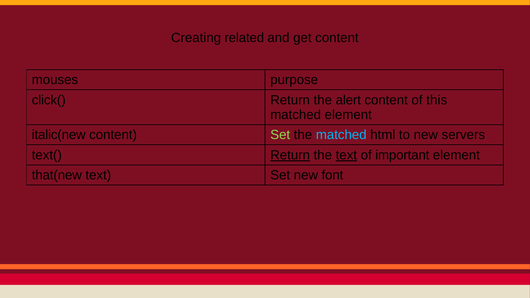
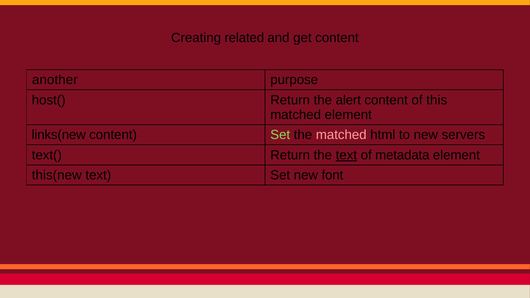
mouses: mouses -> another
click(: click( -> host(
italic(new: italic(new -> links(new
matched at (341, 135) colour: light blue -> pink
Return at (290, 155) underline: present -> none
important: important -> metadata
that(new: that(new -> this(new
